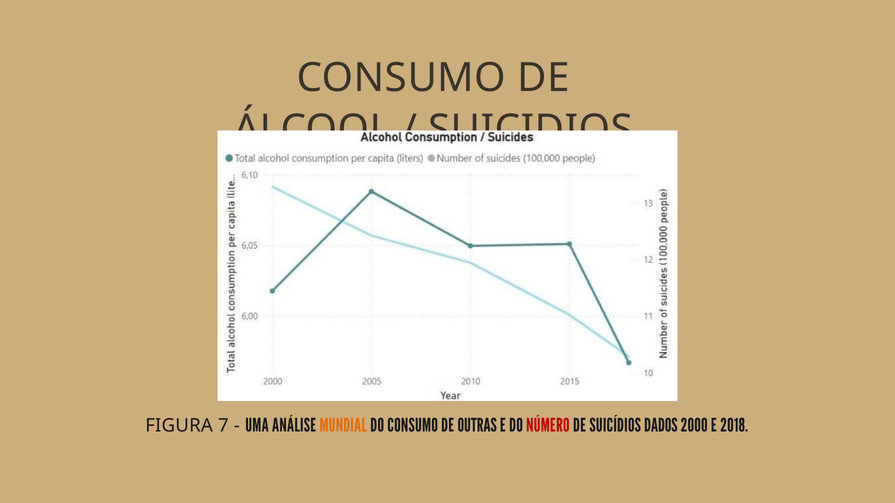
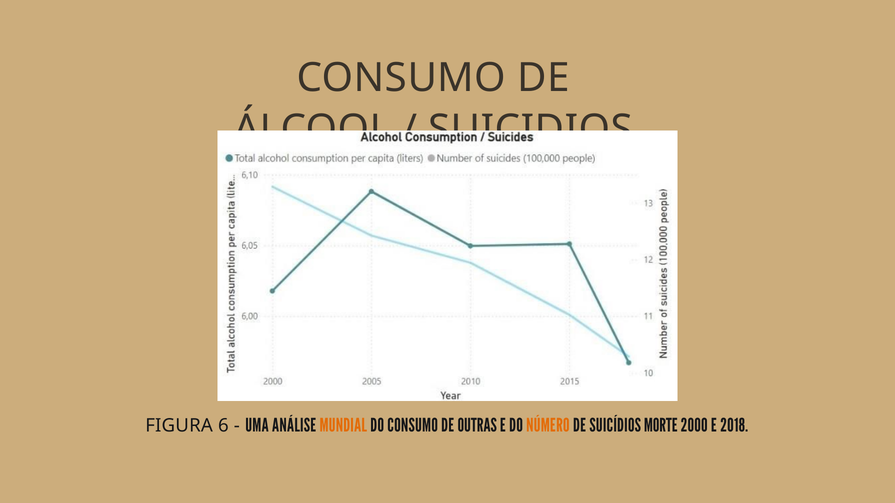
7: 7 -> 6
NÚMERO colour: red -> orange
DADOS: DADOS -> MORTE
